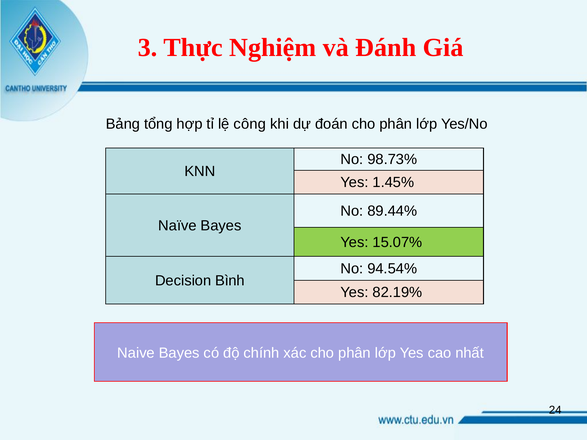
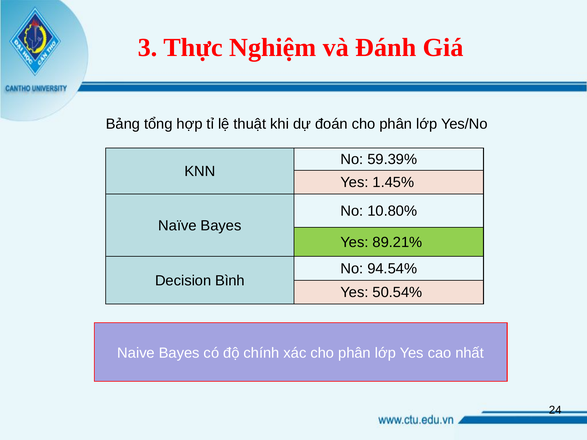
công: công -> thuật
98.73%: 98.73% -> 59.39%
89.44%: 89.44% -> 10.80%
15.07%: 15.07% -> 89.21%
82.19%: 82.19% -> 50.54%
